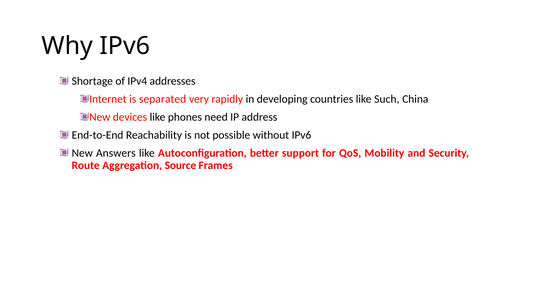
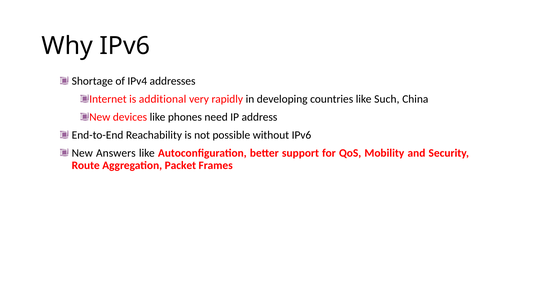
separated: separated -> additional
Source: Source -> Packet
